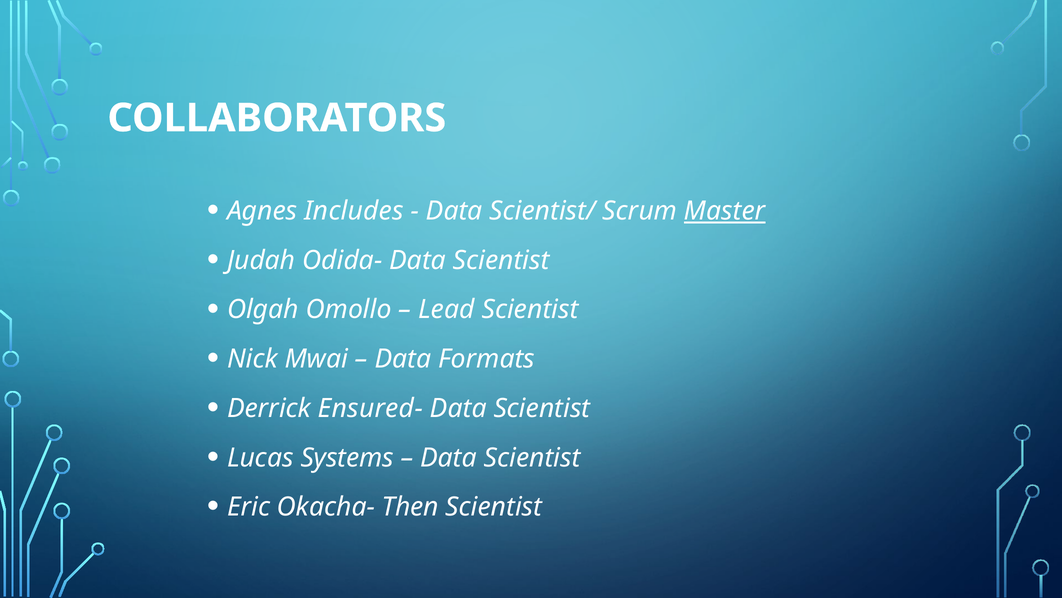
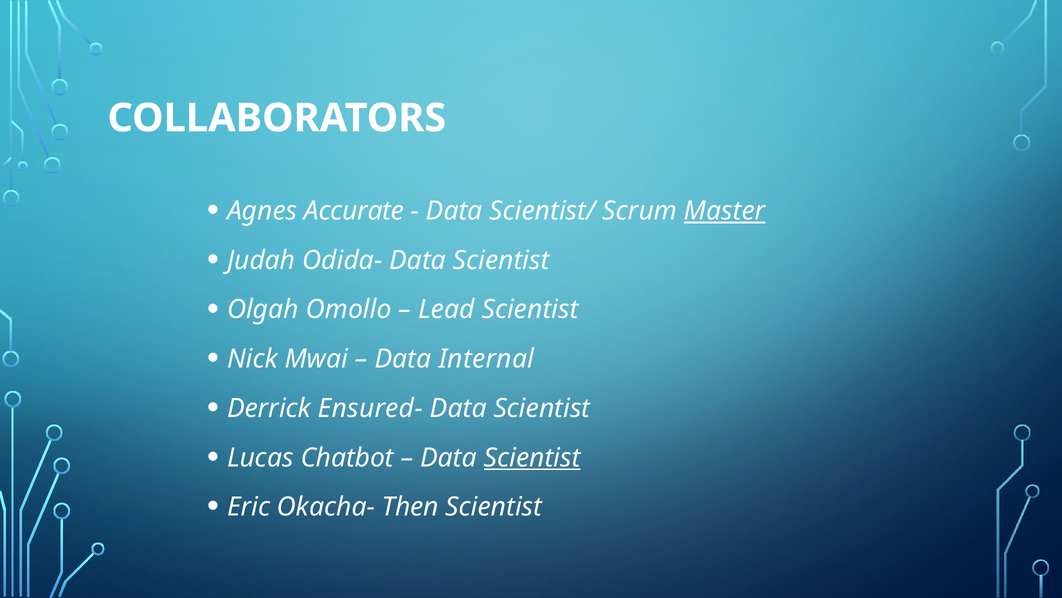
Includes: Includes -> Accurate
Formats: Formats -> Internal
Systems: Systems -> Chatbot
Scientist at (532, 457) underline: none -> present
